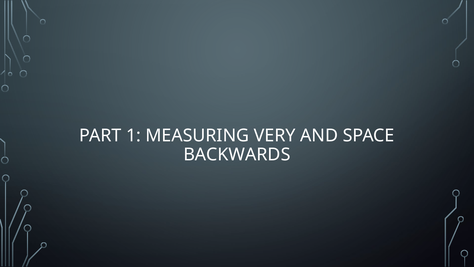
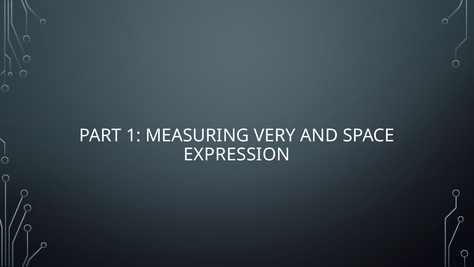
BACKWARDS: BACKWARDS -> EXPRESSION
